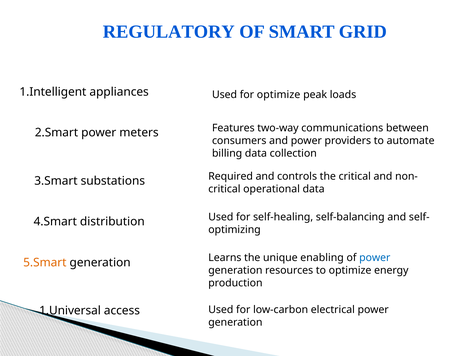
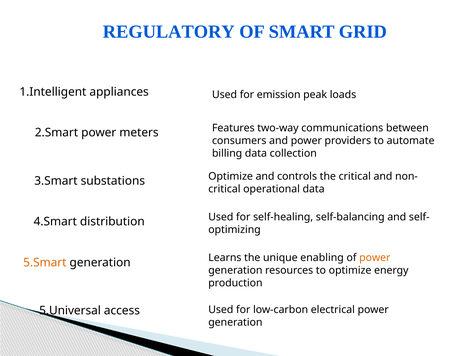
for optimize: optimize -> emission
substations Required: Required -> Optimize
power at (375, 257) colour: blue -> orange
1.Universal: 1.Universal -> 5.Universal
